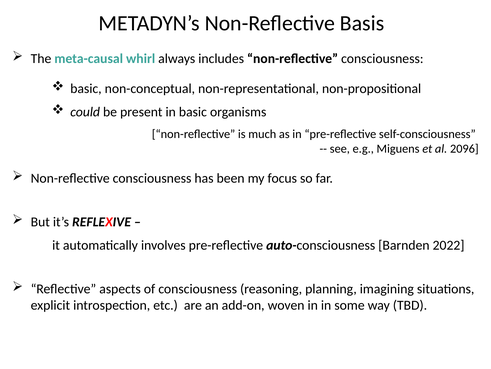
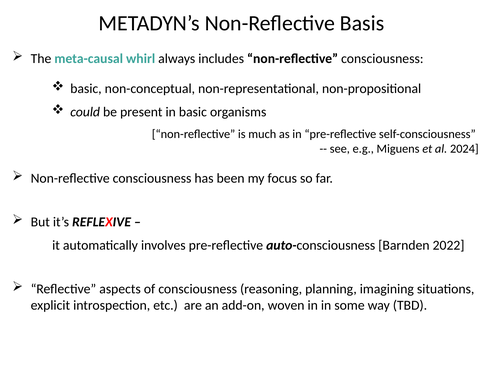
2096: 2096 -> 2024
